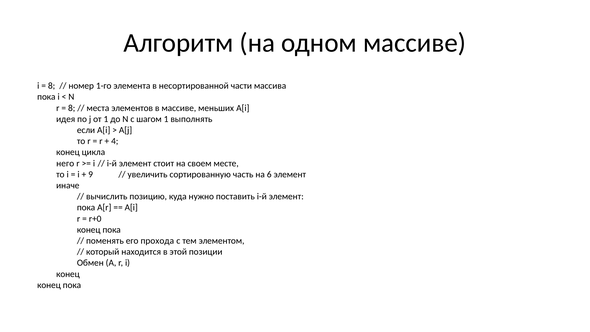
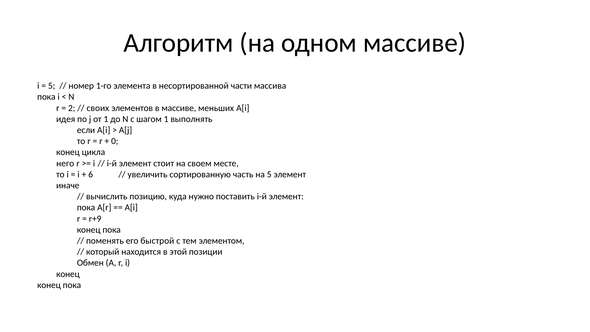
8 at (52, 86): 8 -> 5
8 at (72, 108): 8 -> 2
места: места -> своих
4: 4 -> 0
9: 9 -> 6
на 6: 6 -> 5
r+0: r+0 -> r+9
прохода: прохода -> быстрой
